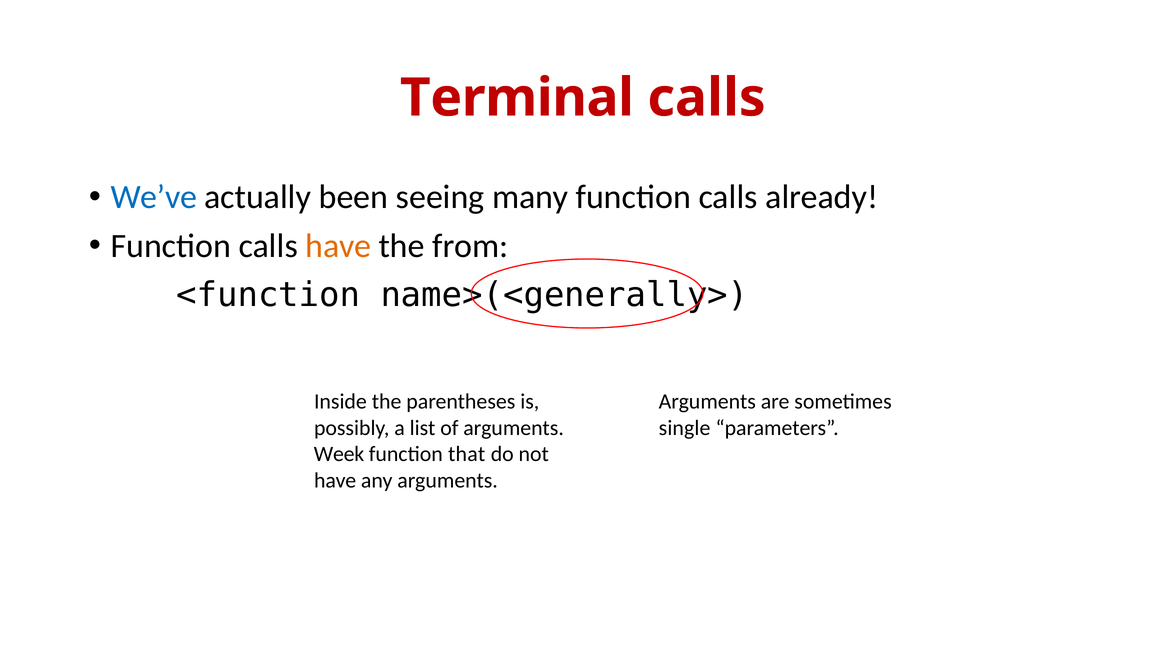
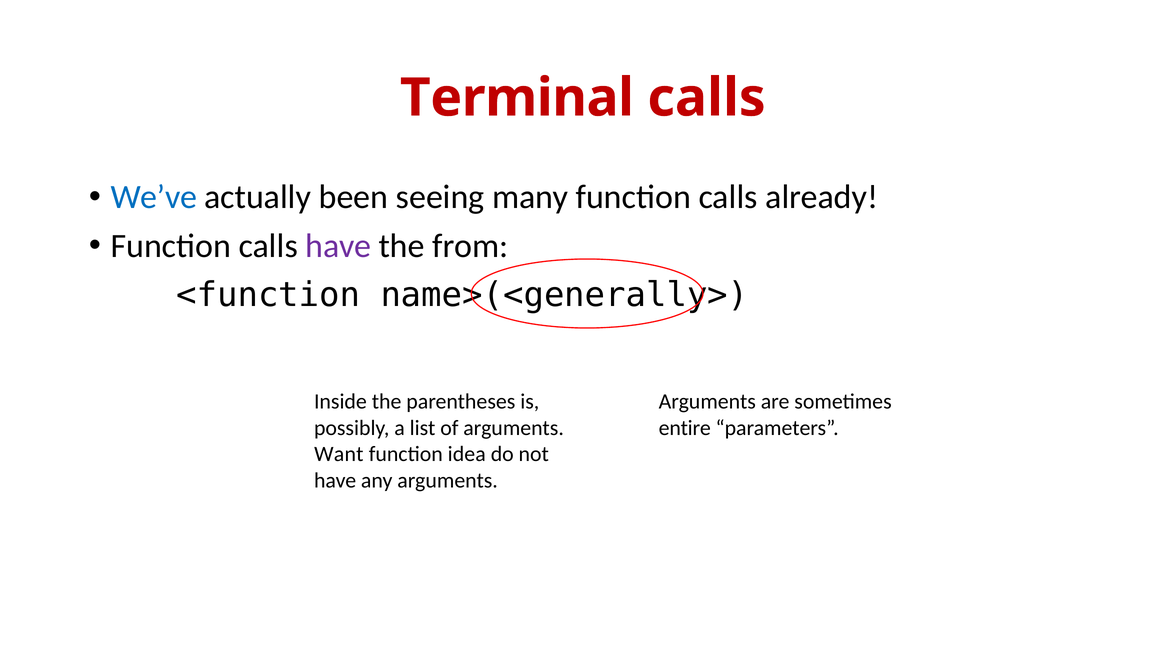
have at (338, 246) colour: orange -> purple
single: single -> entire
Week: Week -> Want
that: that -> idea
